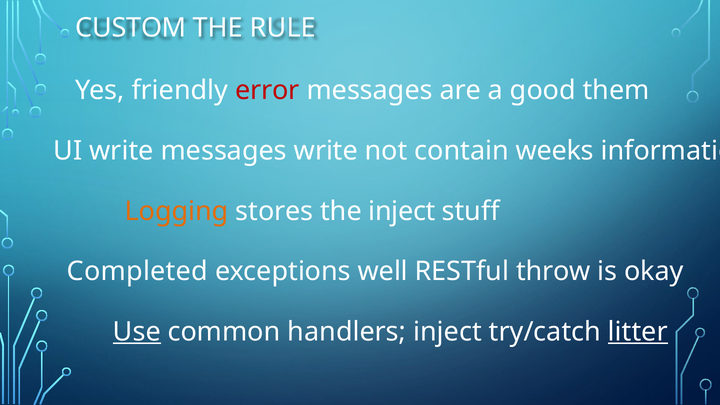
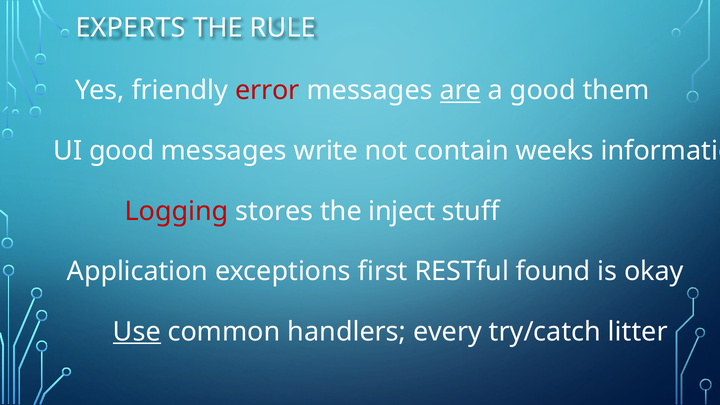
CUSTOM: CUSTOM -> EXPERTS
are underline: none -> present
UI write: write -> good
Logging colour: orange -> red
Completed: Completed -> Application
well: well -> first
throw: throw -> found
handlers inject: inject -> every
litter underline: present -> none
